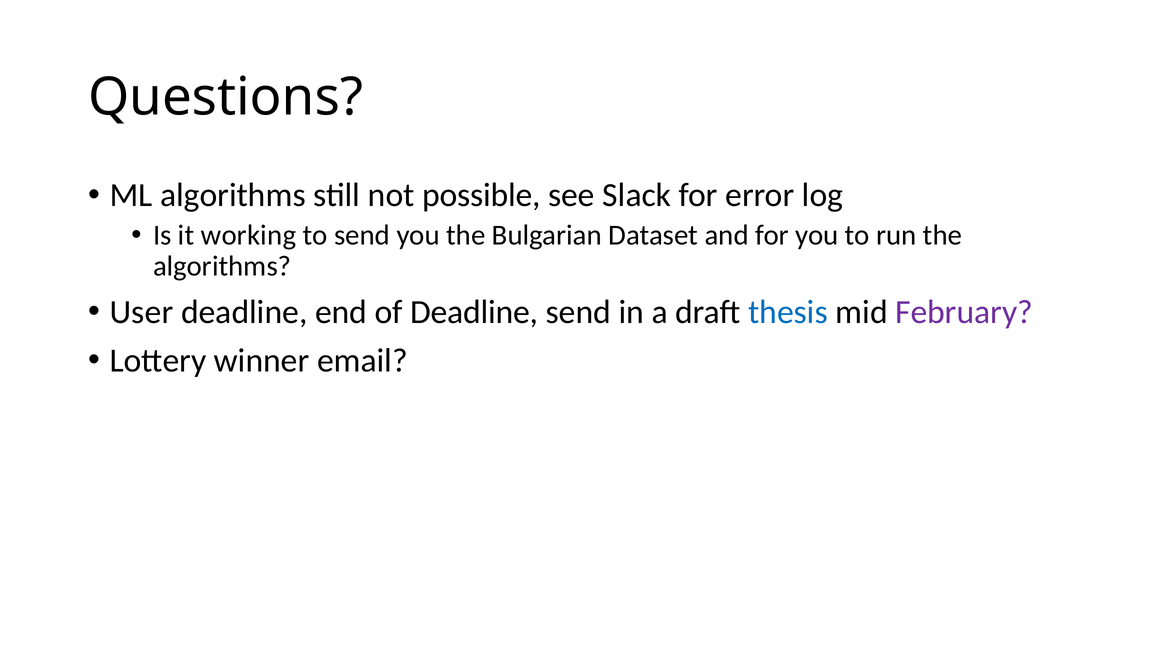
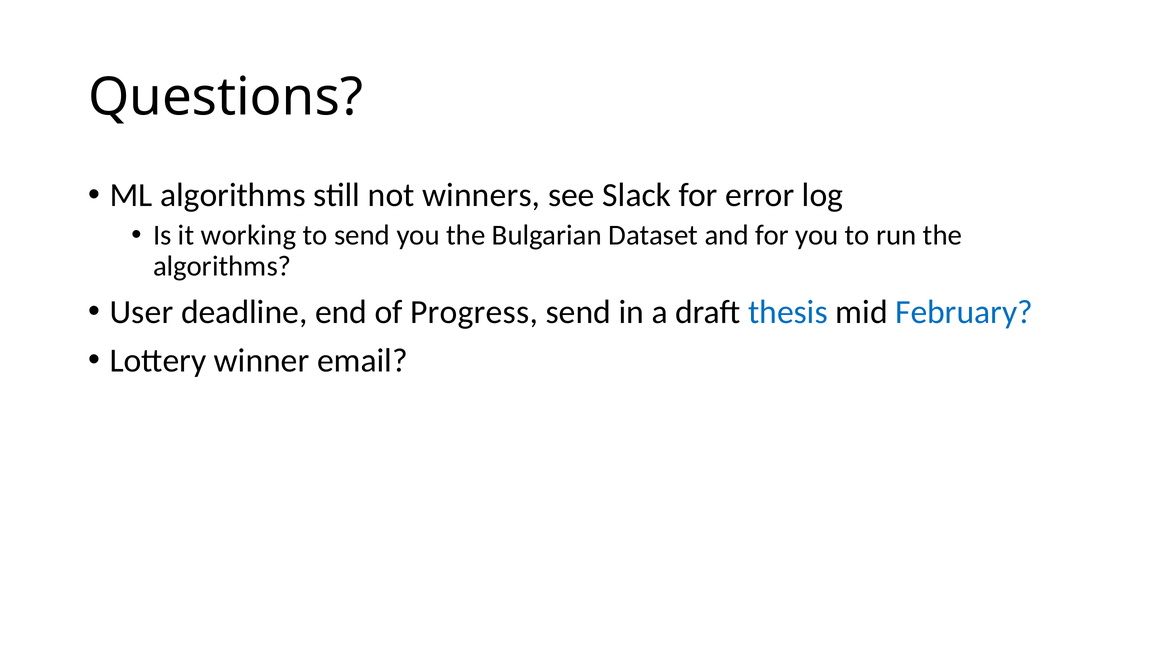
possible: possible -> winners
of Deadline: Deadline -> Progress
February colour: purple -> blue
